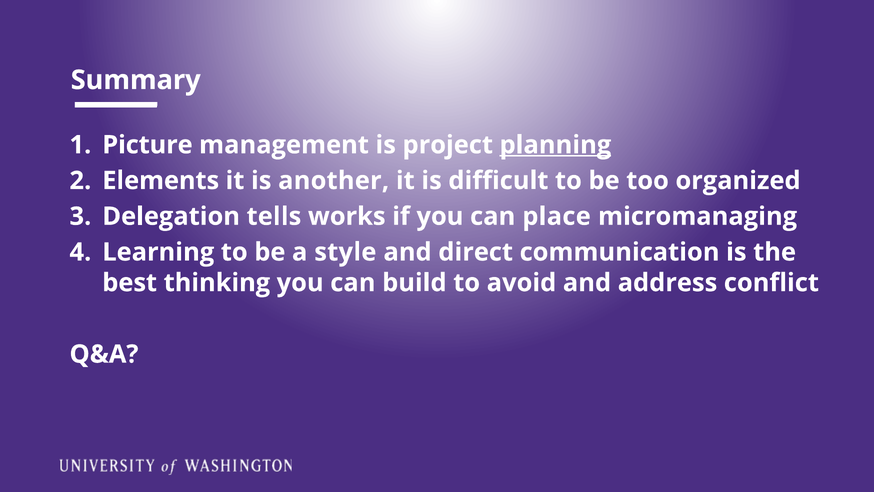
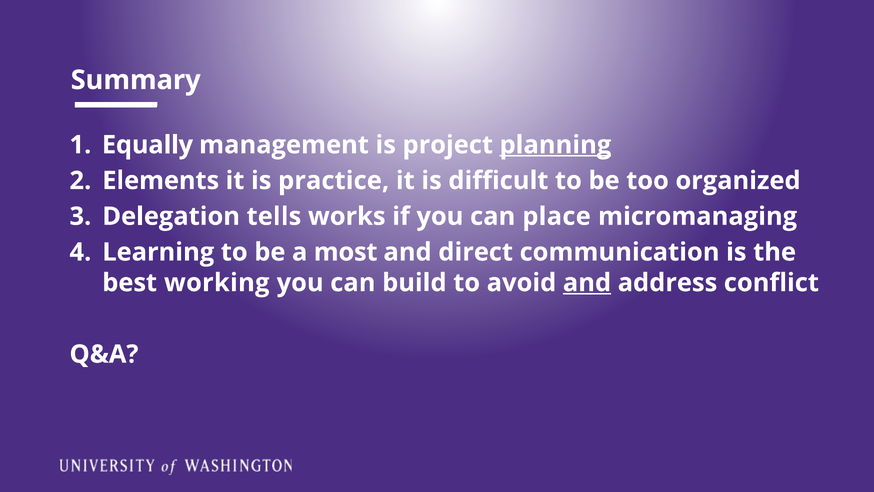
Picture: Picture -> Equally
another: another -> practice
style: style -> most
thinking: thinking -> working
and at (587, 283) underline: none -> present
